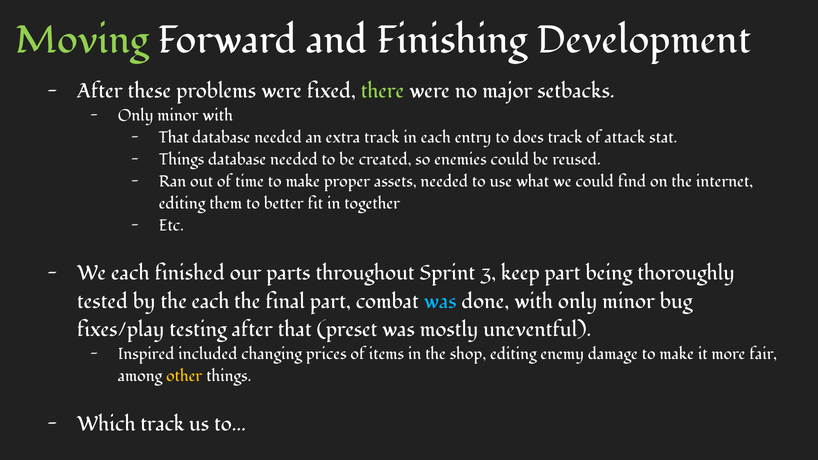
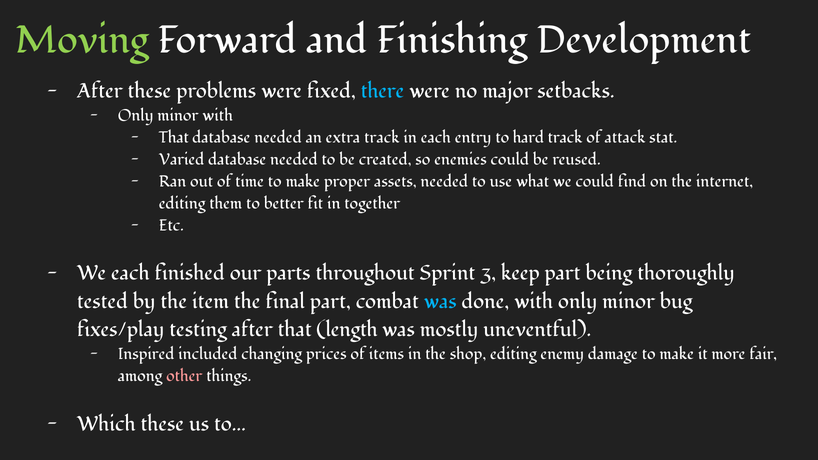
there colour: light green -> light blue
does: does -> hard
Things at (182, 160): Things -> Varied
the each: each -> item
preset: preset -> length
other colour: yellow -> pink
Which track: track -> these
